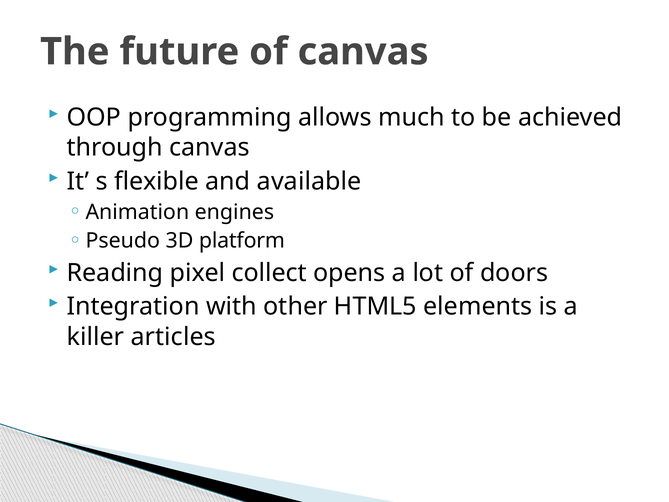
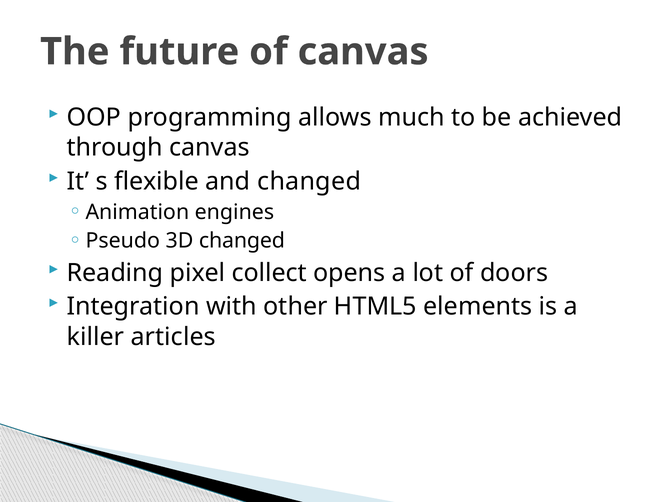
and available: available -> changed
3D platform: platform -> changed
